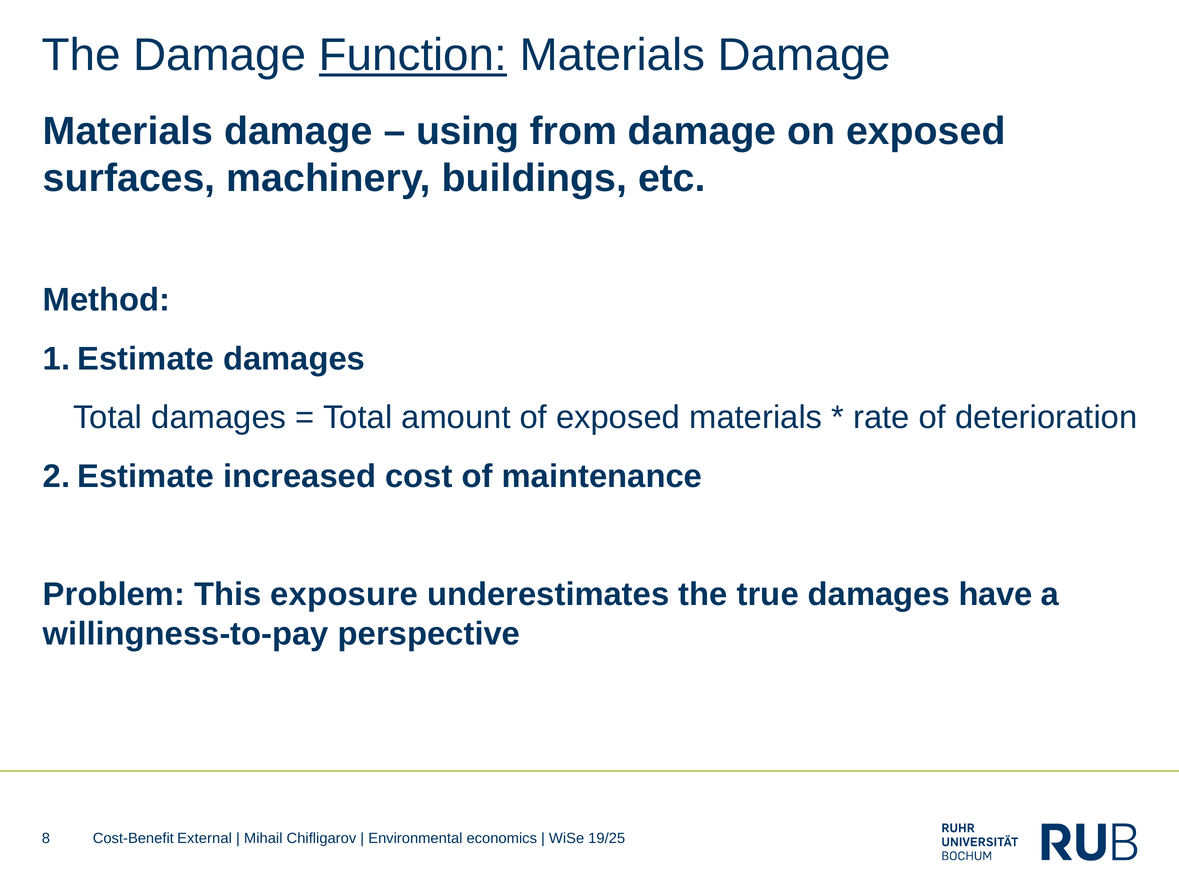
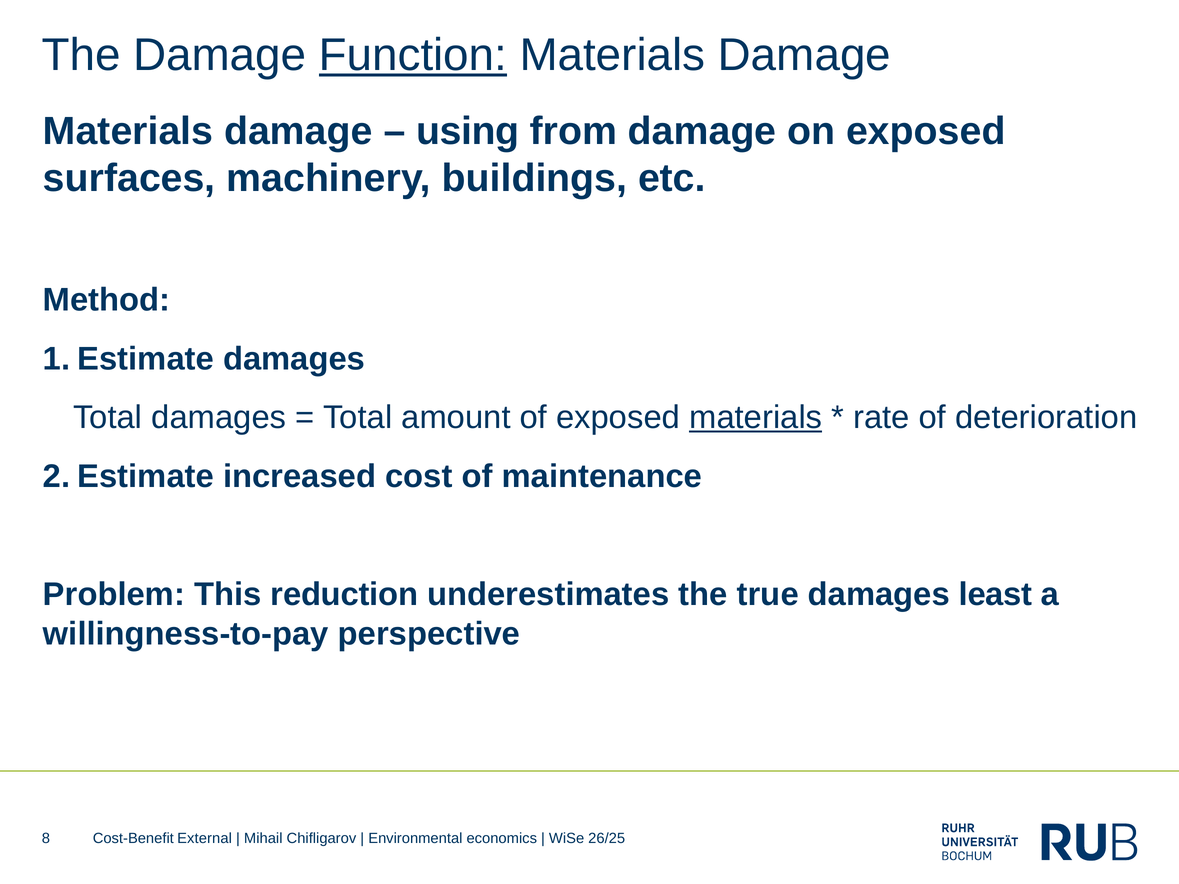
materials at (756, 418) underline: none -> present
exposure: exposure -> reduction
have: have -> least
19/25: 19/25 -> 26/25
